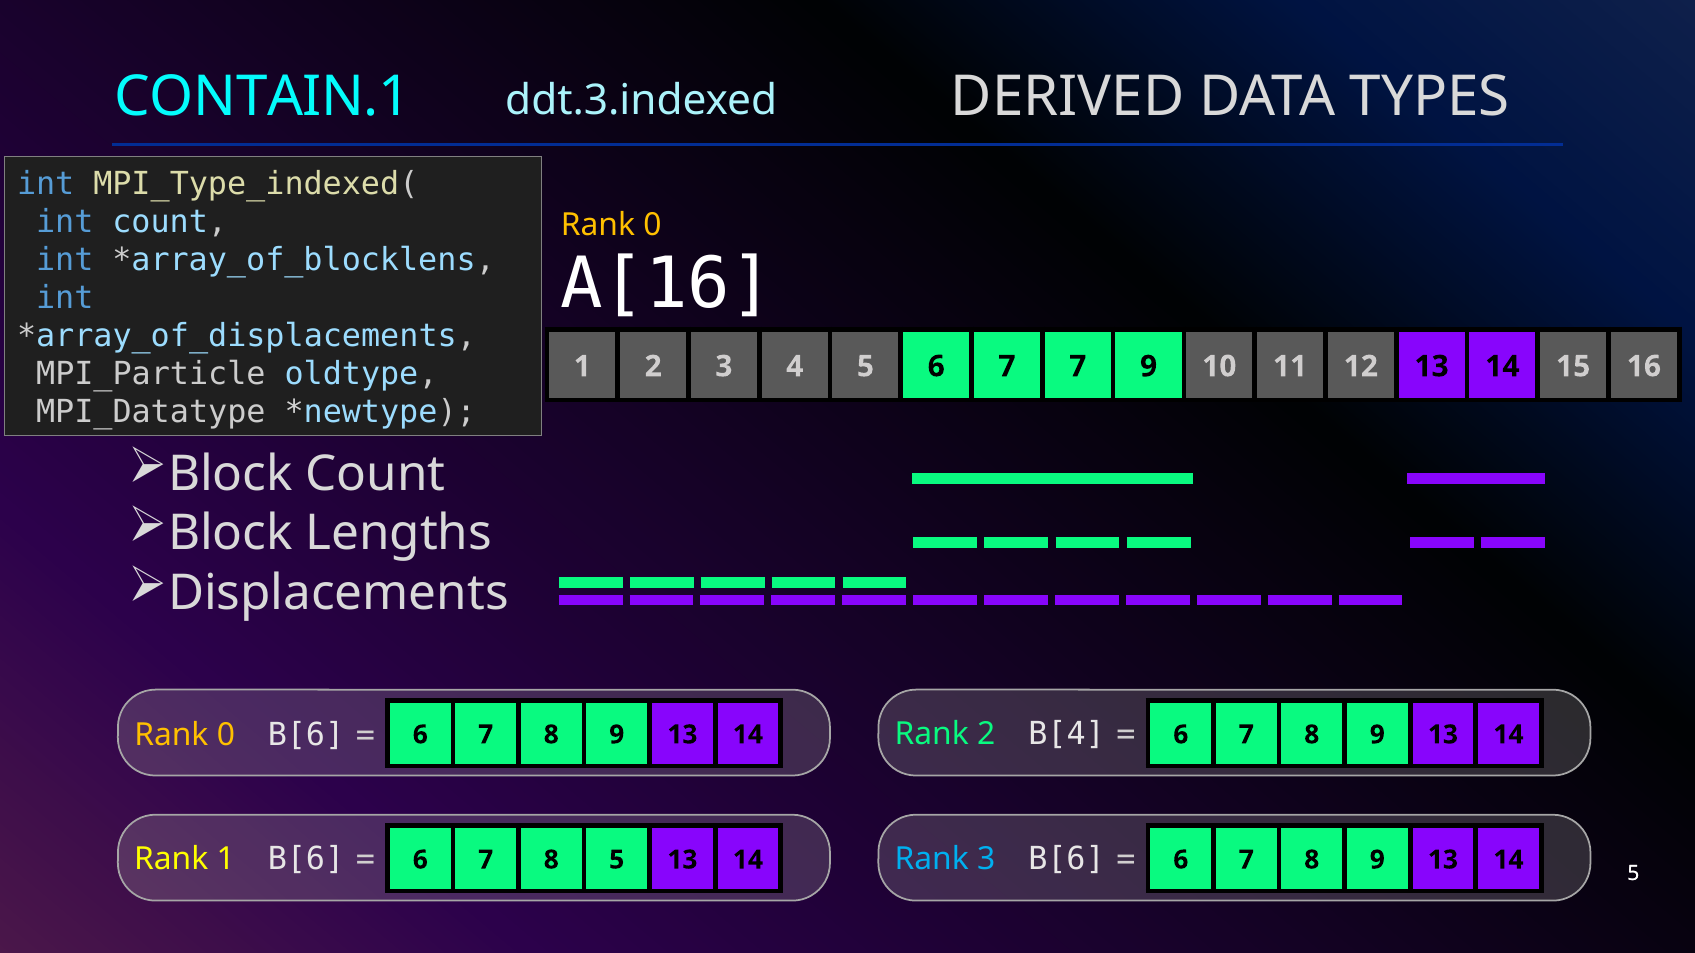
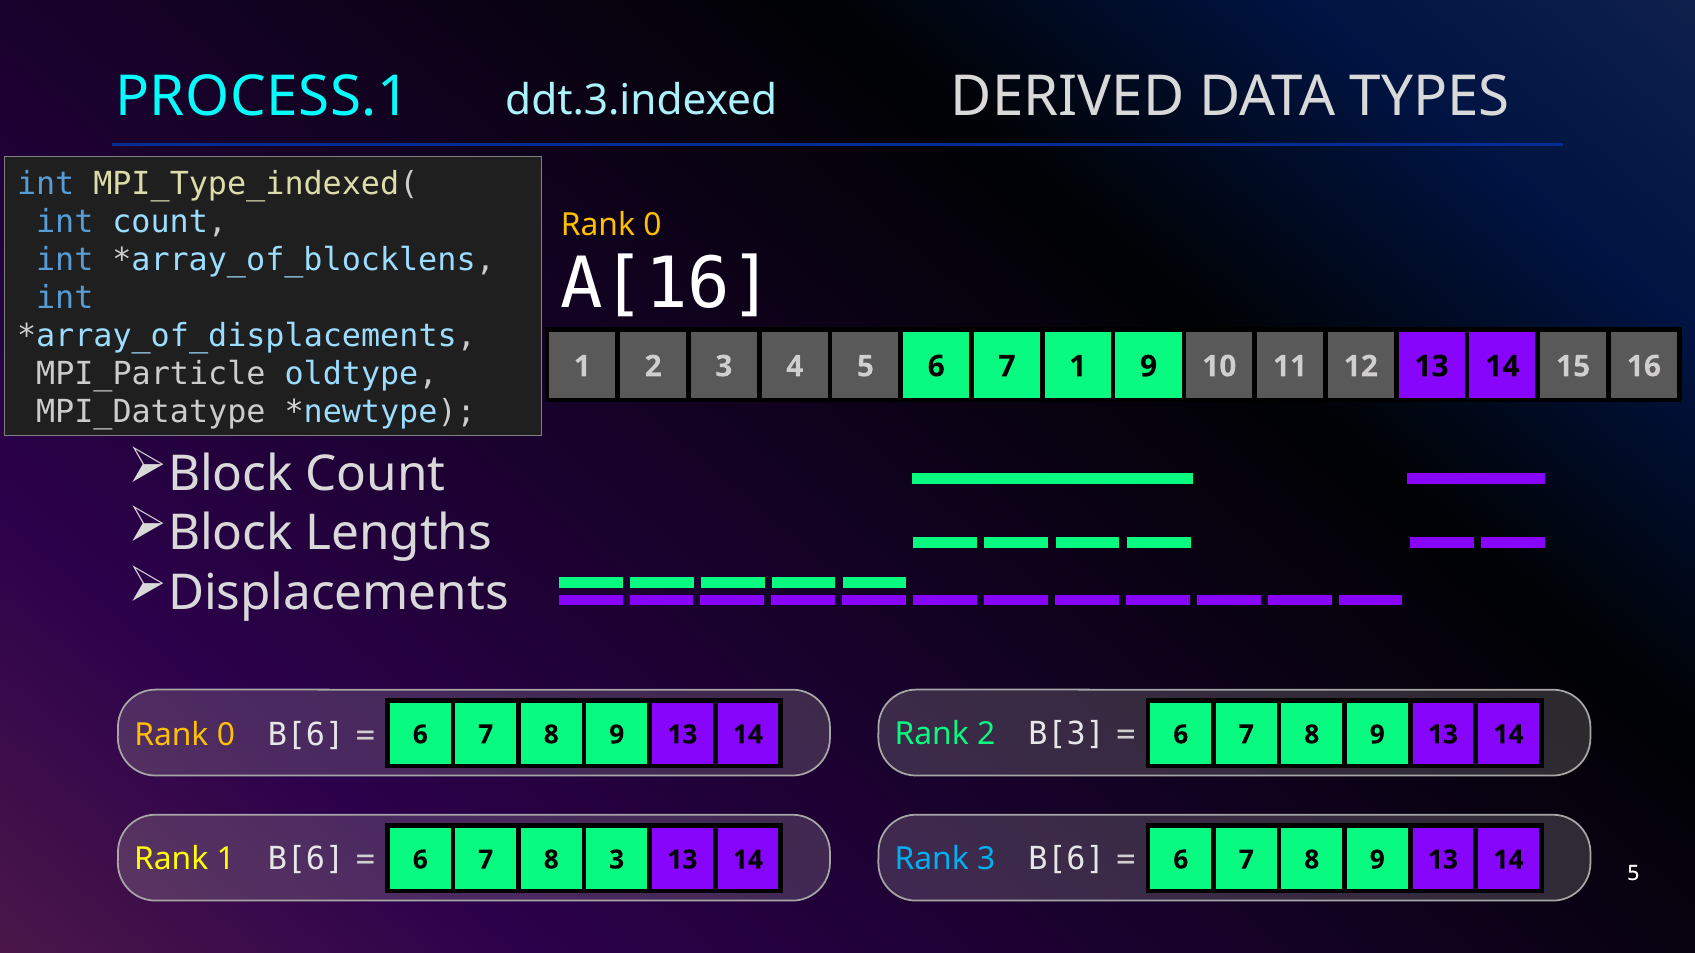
CONTAIN.1: CONTAIN.1 -> PROCESS.1
7 7: 7 -> 1
B[4: B[4 -> B[3
8 5: 5 -> 3
